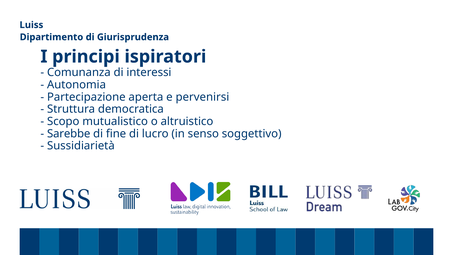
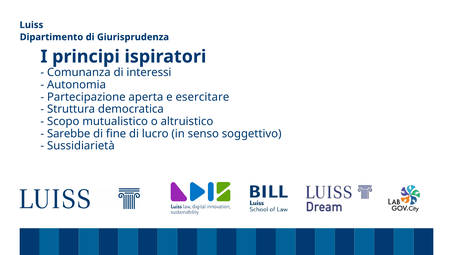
pervenirsi: pervenirsi -> esercitare
